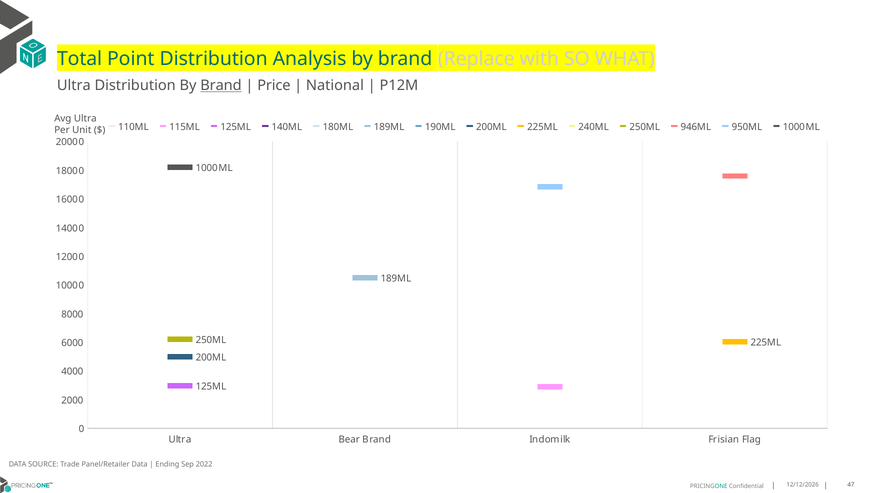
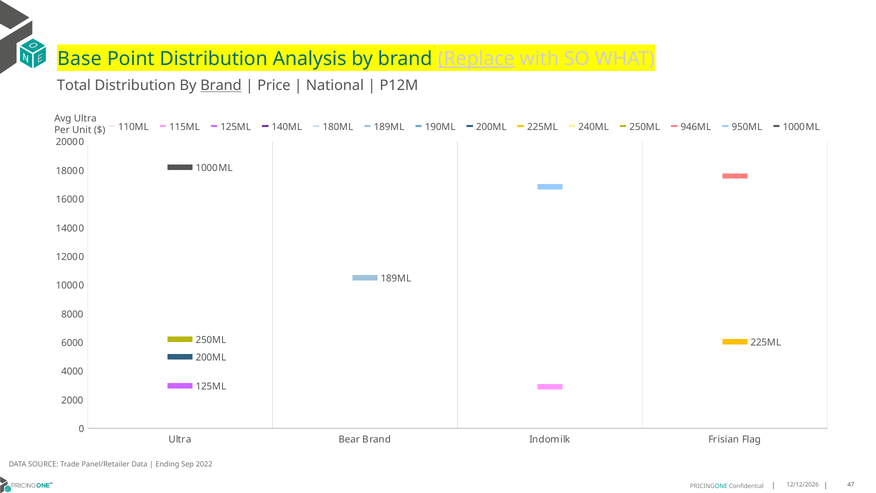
Total: Total -> Base
Replace underline: none -> present
Ultra at (74, 85): Ultra -> Total
